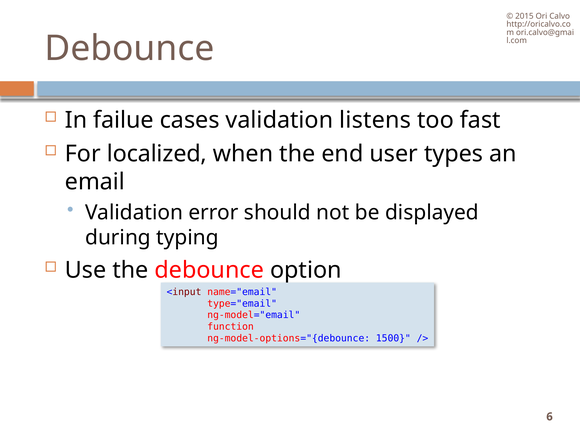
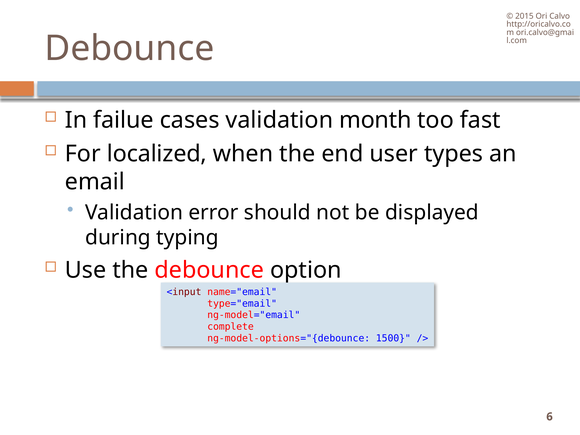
listens: listens -> month
function: function -> complete
